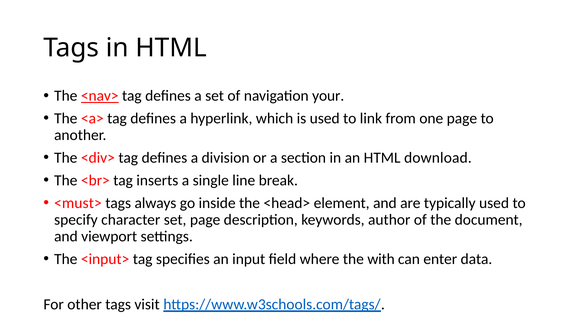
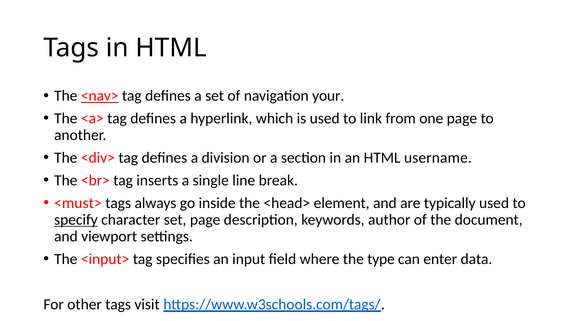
download: download -> username
specify underline: none -> present
with: with -> type
